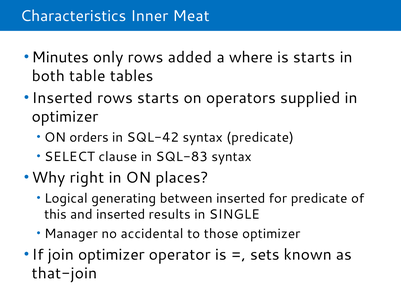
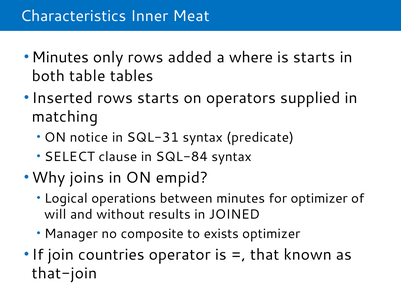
optimizer at (65, 117): optimizer -> matching
orders: orders -> notice
SQL-42: SQL-42 -> SQL-31
SQL-83: SQL-83 -> SQL-84
right: right -> joins
places: places -> empid
generating: generating -> operations
between inserted: inserted -> minutes
for predicate: predicate -> optimizer
this: this -> will
and inserted: inserted -> without
SINGLE: SINGLE -> JOINED
accidental: accidental -> composite
those: those -> exists
join optimizer: optimizer -> countries
sets: sets -> that
